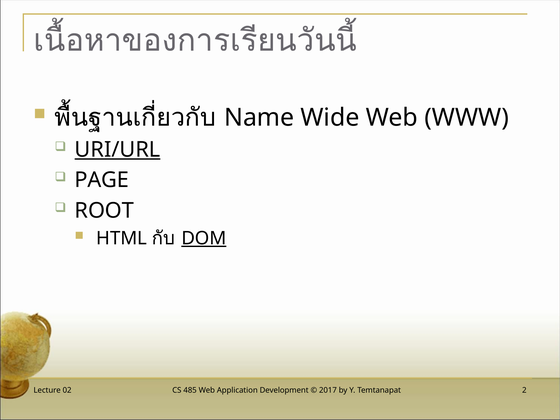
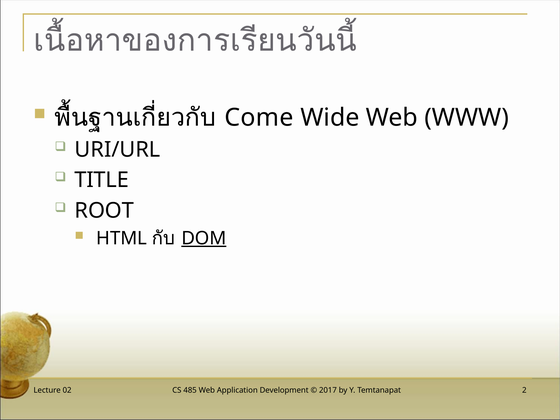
Name: Name -> Come
URI/URL underline: present -> none
PAGE: PAGE -> TITLE
